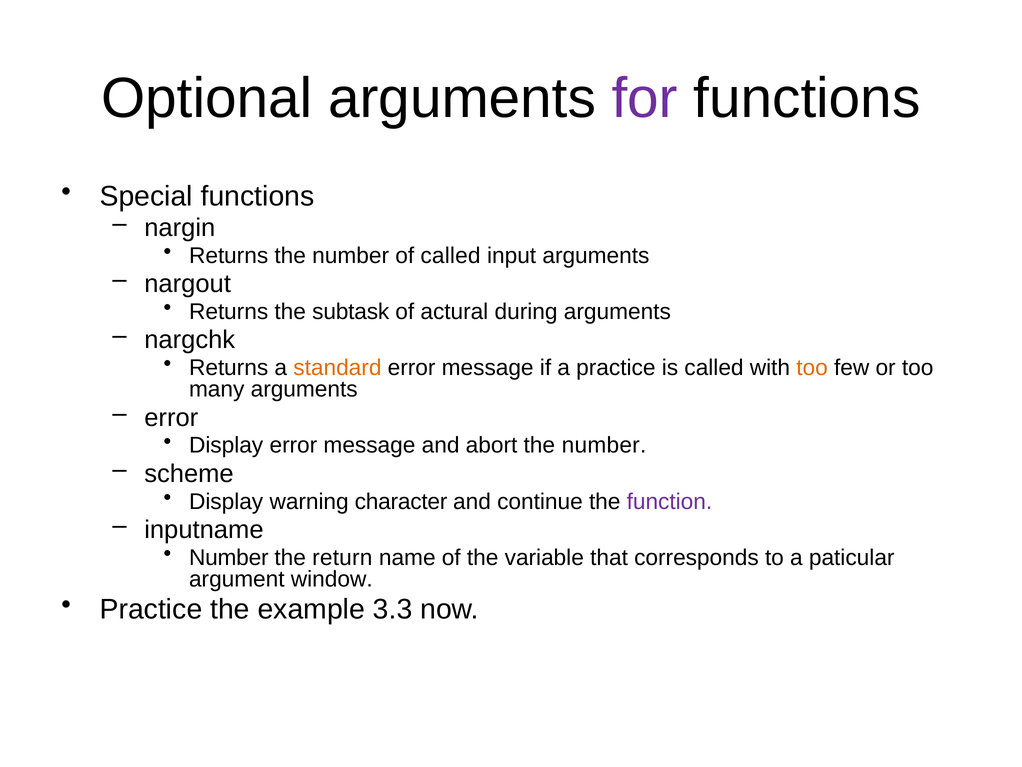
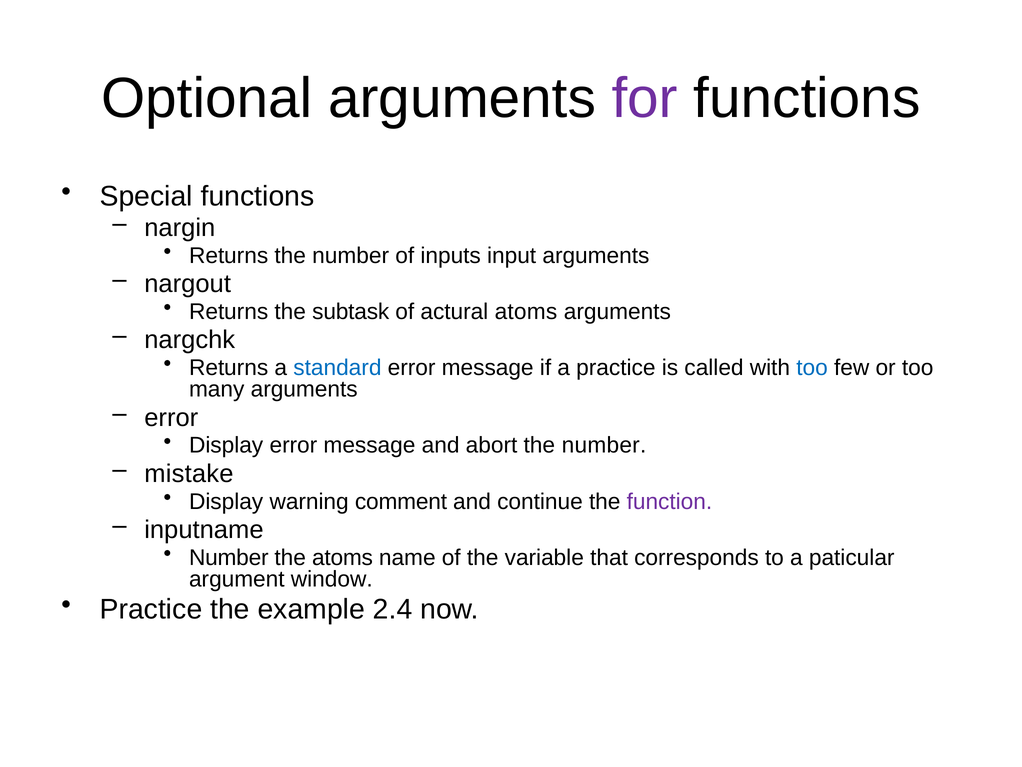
of called: called -> inputs
actural during: during -> atoms
standard colour: orange -> blue
too at (812, 367) colour: orange -> blue
scheme: scheme -> mistake
character: character -> comment
the return: return -> atoms
3.3: 3.3 -> 2.4
